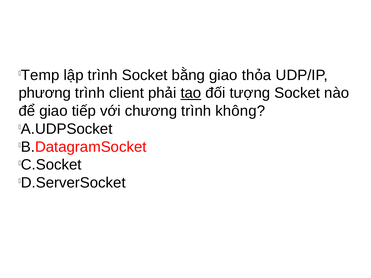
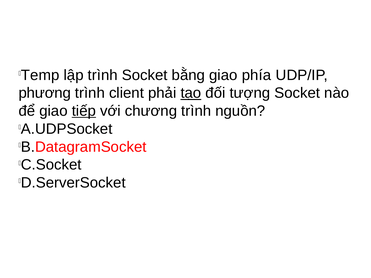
thỏa: thỏa -> phía
tiếp underline: none -> present
không: không -> nguồn
